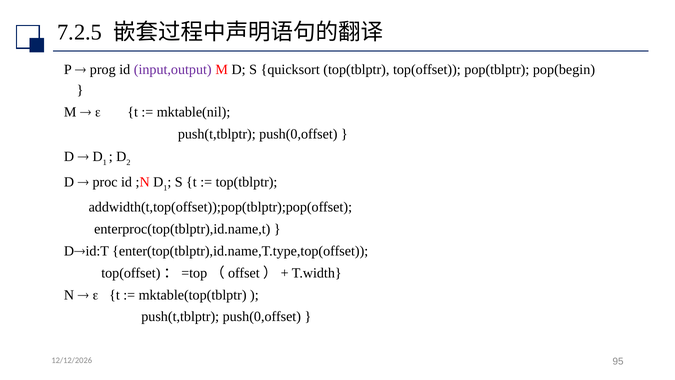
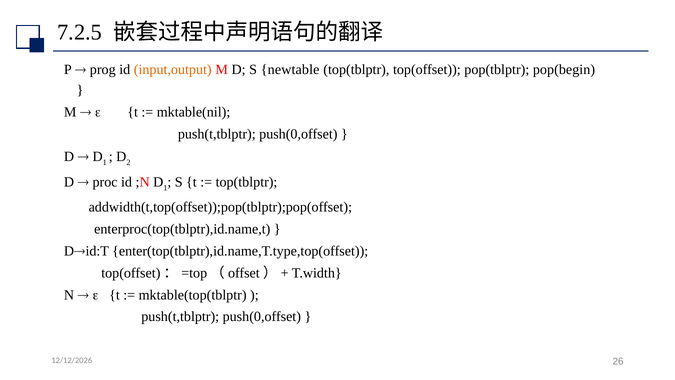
input,output colour: purple -> orange
quicksort: quicksort -> newtable
95: 95 -> 26
